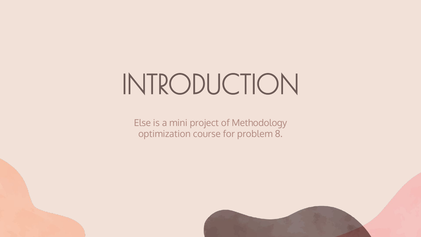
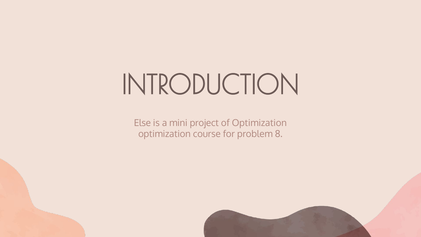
of Methodology: Methodology -> Optimization
